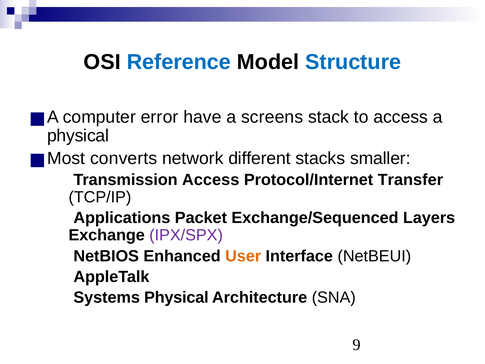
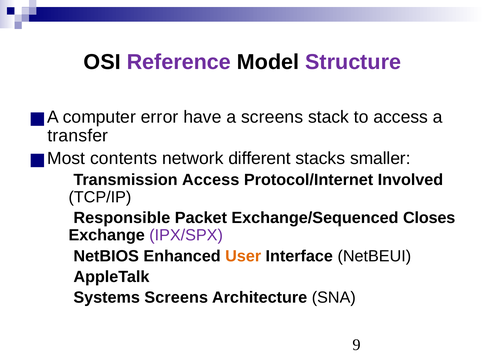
Reference colour: blue -> purple
Structure colour: blue -> purple
physical at (78, 136): physical -> transfer
converts: converts -> contents
Transfer: Transfer -> Involved
Applications: Applications -> Responsible
Layers: Layers -> Closes
Systems Physical: Physical -> Screens
